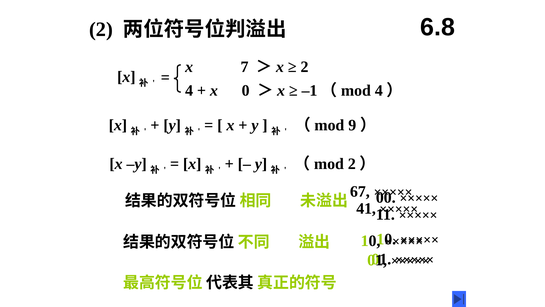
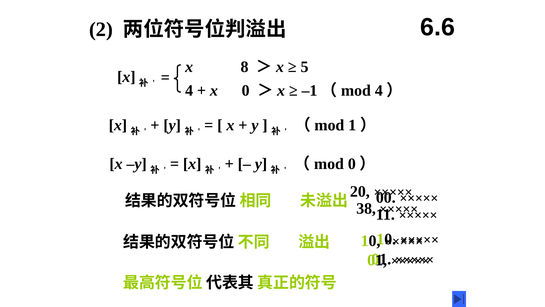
6.8: 6.8 -> 6.6
7: 7 -> 8
2 at (304, 67): 2 -> 5
9: 9 -> 1
2 at (352, 164): 2 -> 0
67: 67 -> 20
41: 41 -> 38
